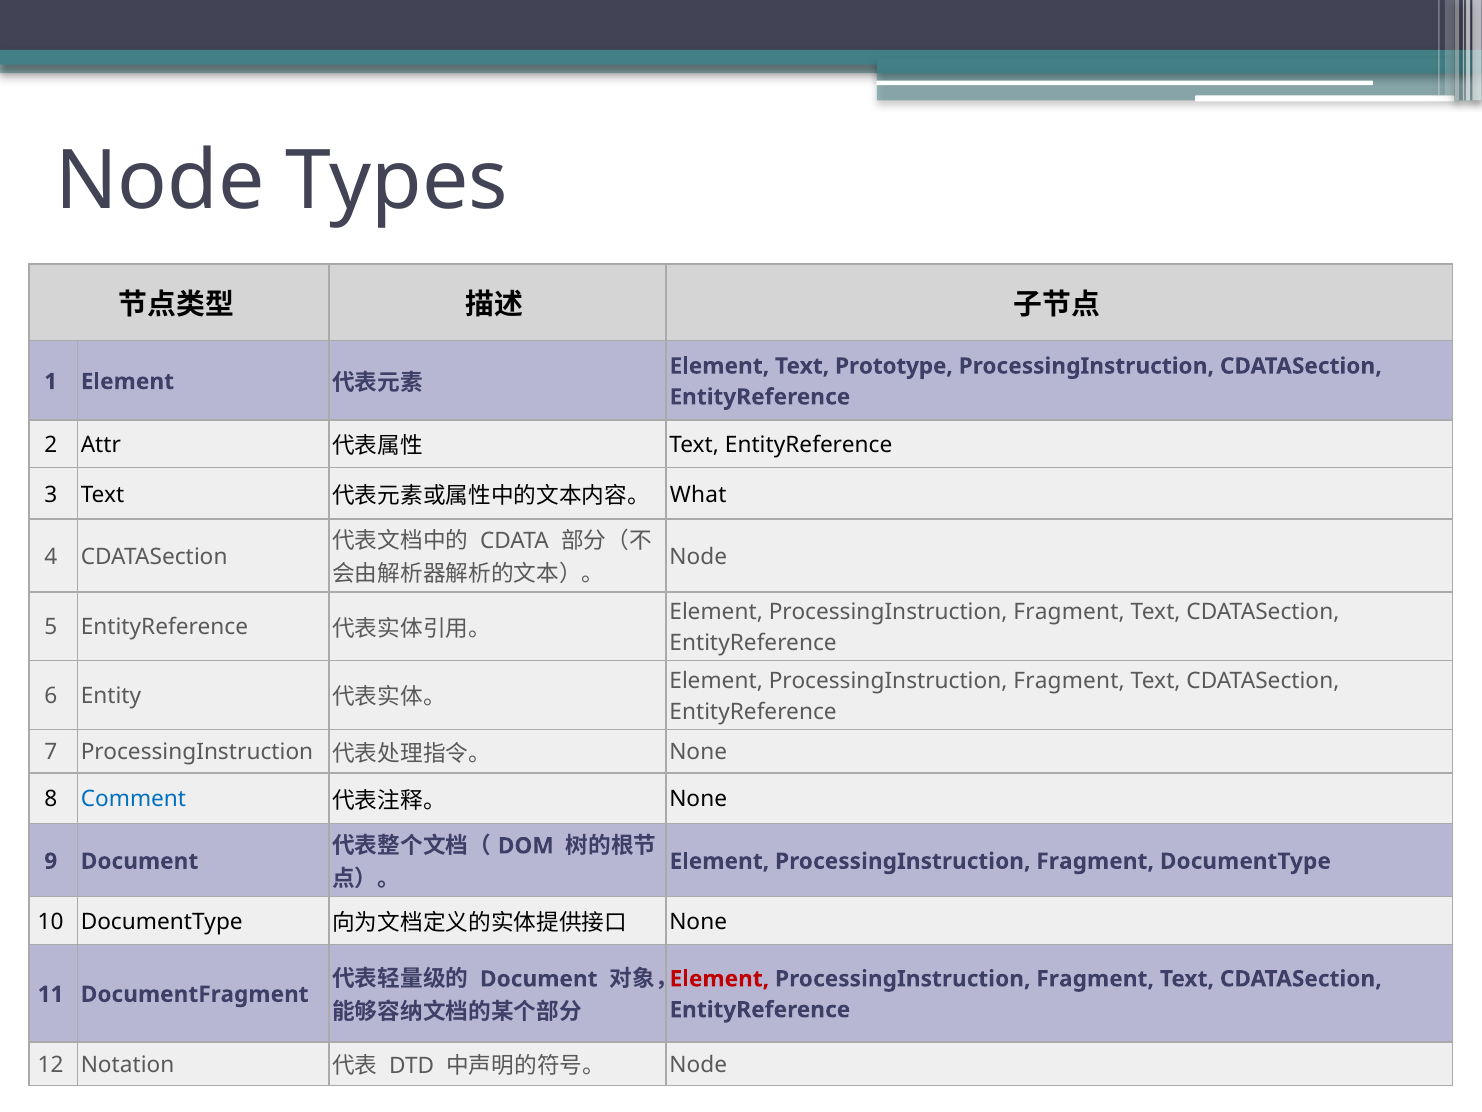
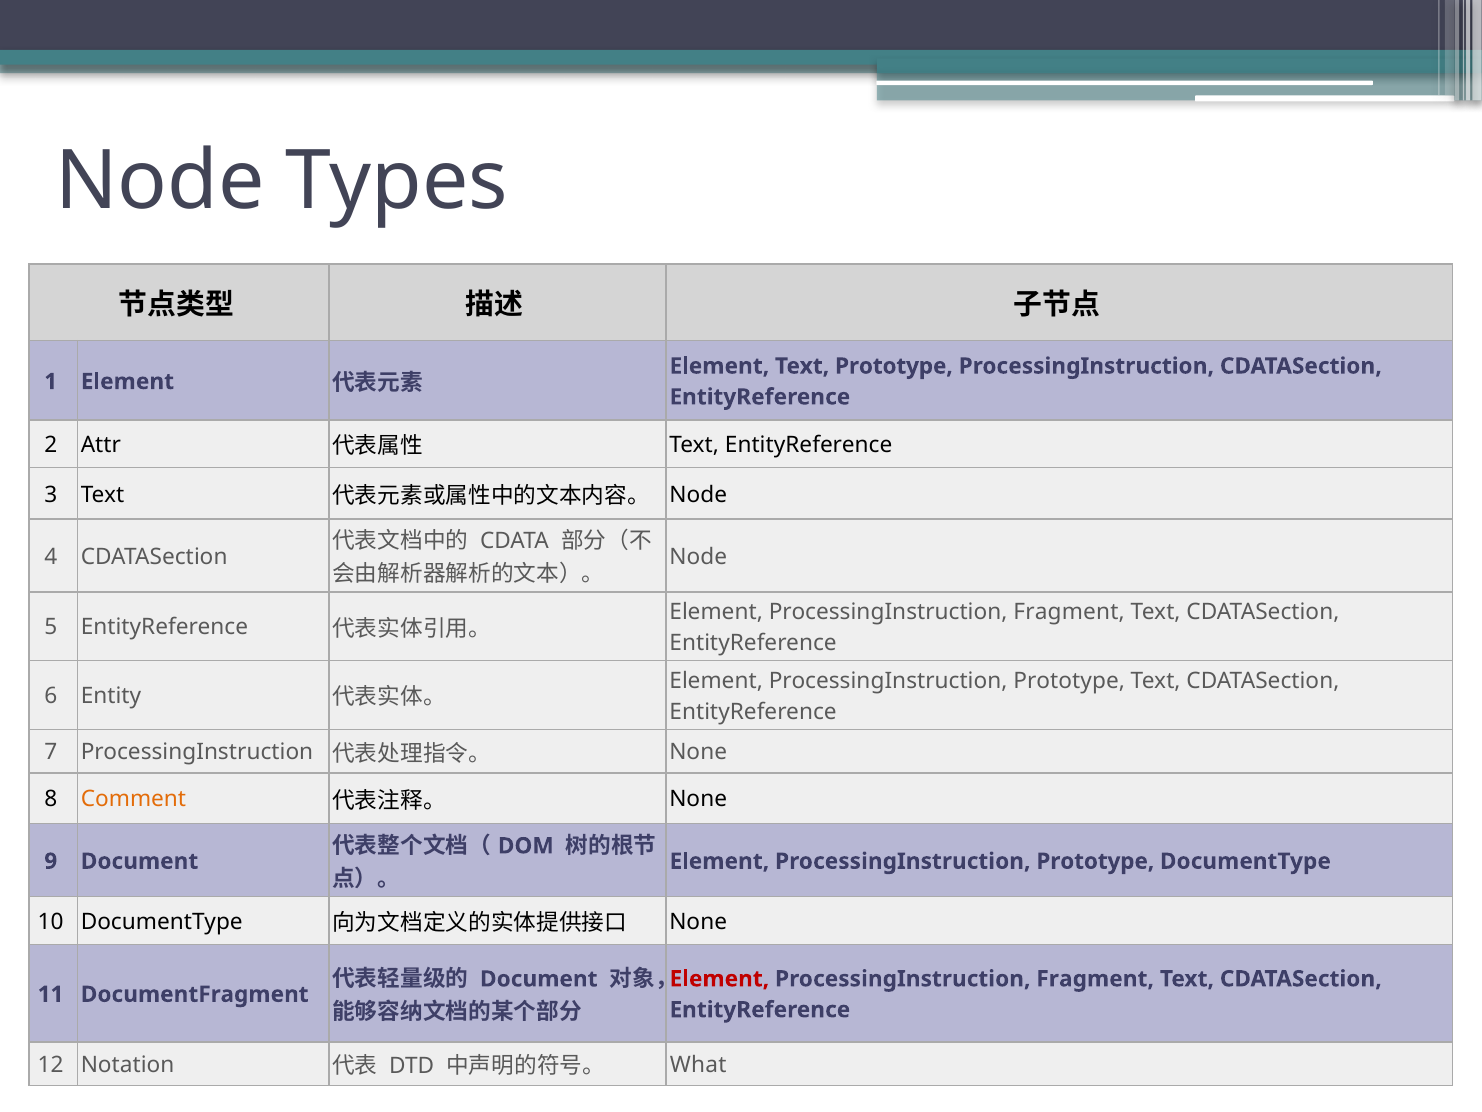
What at (698, 494): What -> Node
Fragment at (1069, 680): Fragment -> Prototype
Comment colour: blue -> orange
Fragment at (1095, 861): Fragment -> Prototype
Node at (698, 1065): Node -> What
